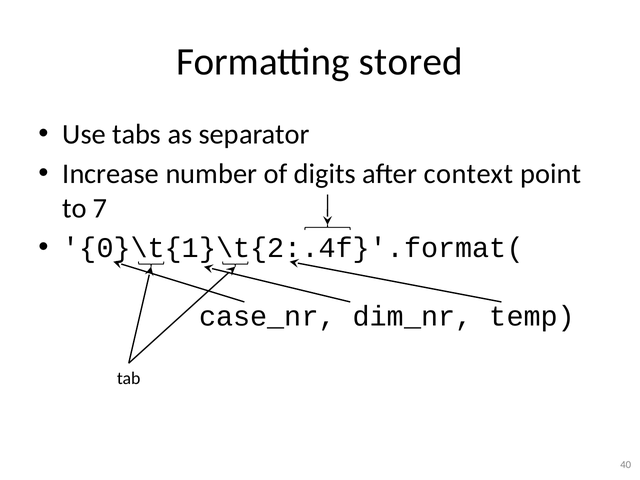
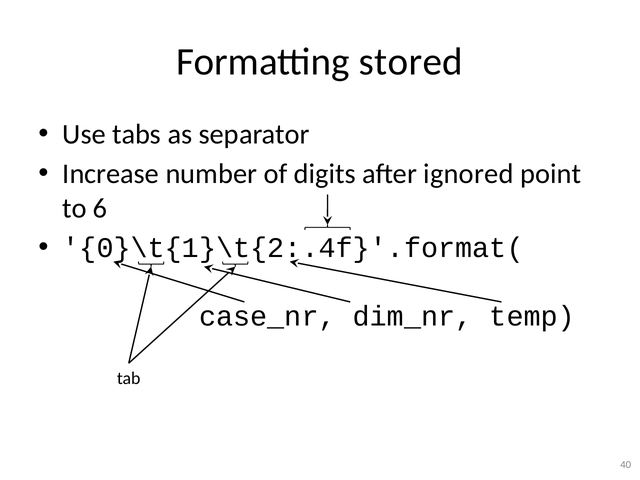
context: context -> ignored
7: 7 -> 6
